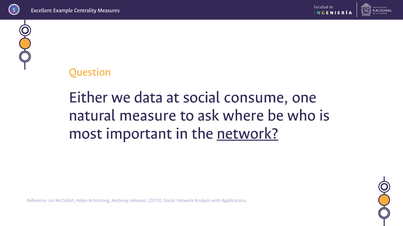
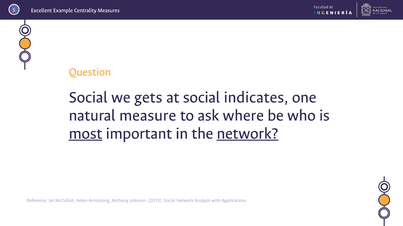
Either at (88, 97): Either -> Social
data: data -> gets
consume: consume -> indicates
most underline: none -> present
